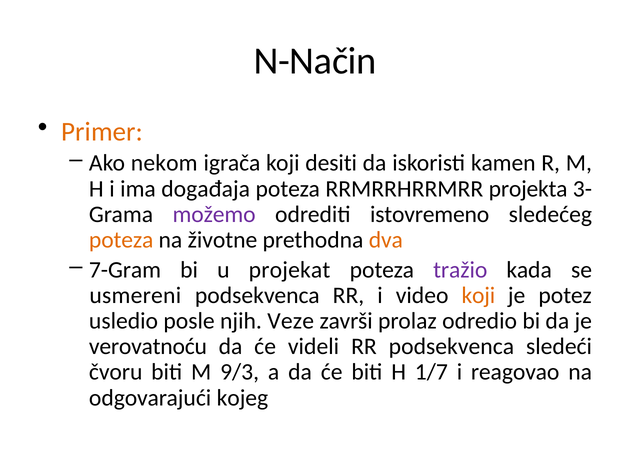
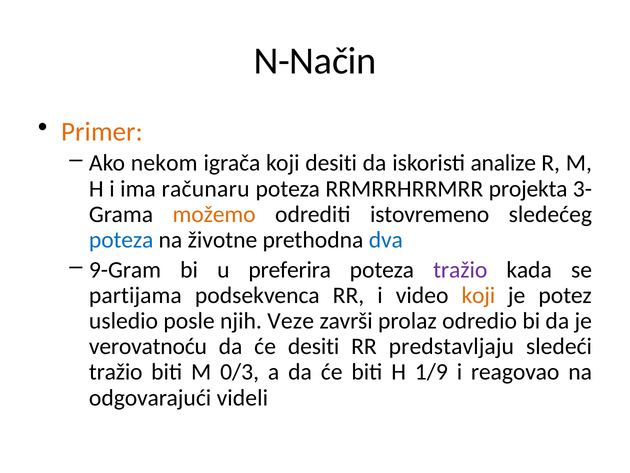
kamen: kamen -> analize
događaja: događaja -> računaru
možemo colour: purple -> orange
poteza at (121, 240) colour: orange -> blue
dva colour: orange -> blue
7-Gram: 7-Gram -> 9-Gram
projekat: projekat -> preferira
usmereni: usmereni -> partijama
će videli: videli -> desiti
RR podsekvenca: podsekvenca -> predstavljaju
čvoru at (116, 372): čvoru -> tražio
9/3: 9/3 -> 0/3
1/7: 1/7 -> 1/9
kojeg: kojeg -> videli
